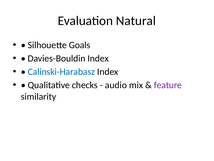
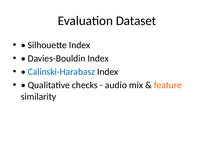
Natural: Natural -> Dataset
Silhouette Goals: Goals -> Index
feature colour: purple -> orange
